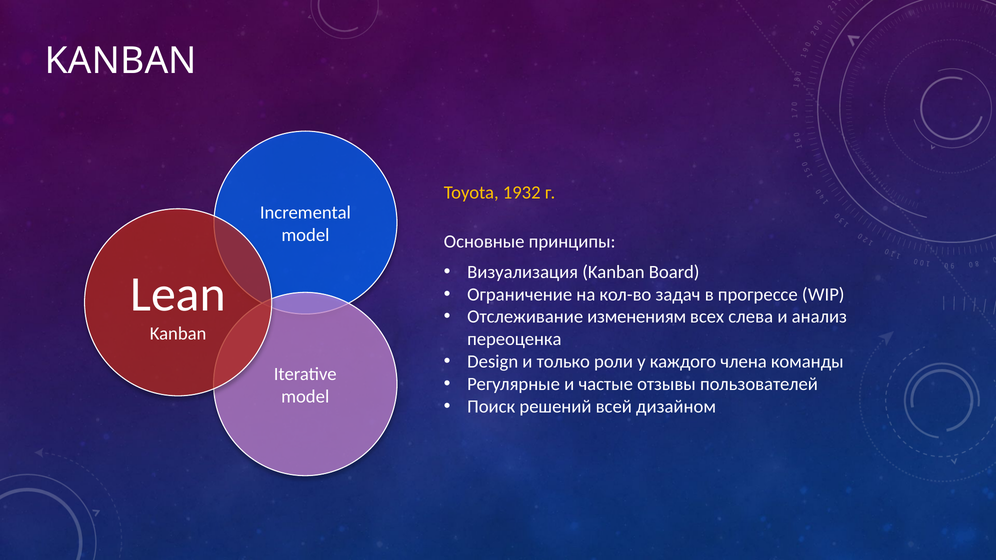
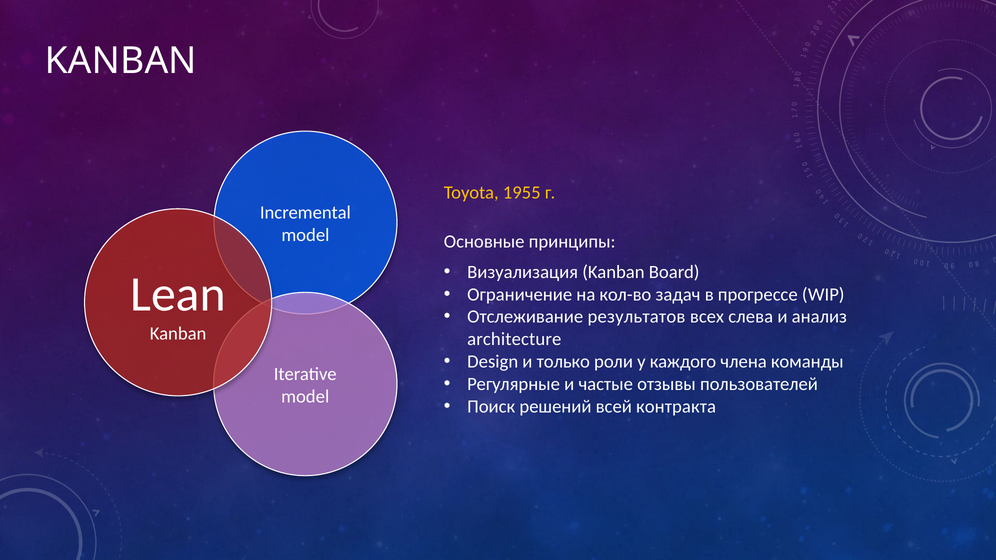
1932: 1932 -> 1955
изменениям: изменениям -> результатов
переоценка: переоценка -> architecture
дизайном: дизайном -> контракта
